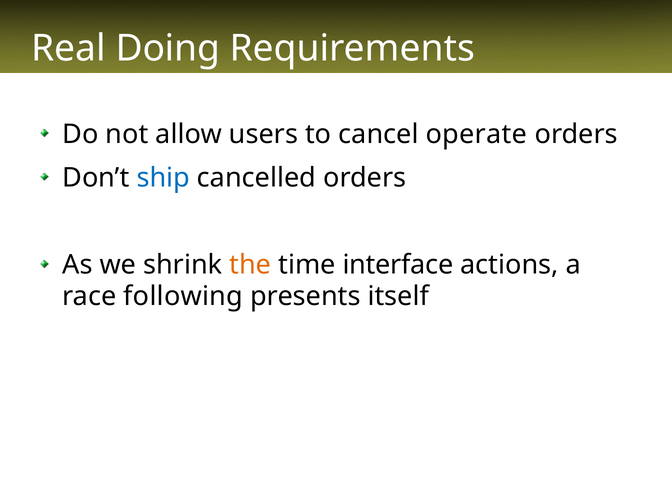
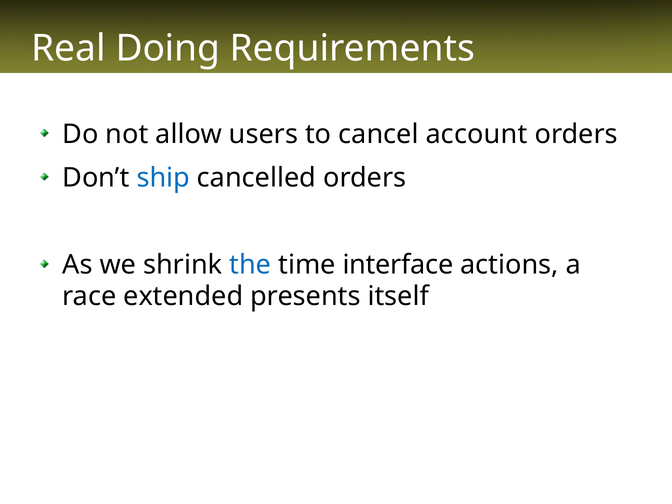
operate: operate -> account
the colour: orange -> blue
following: following -> extended
